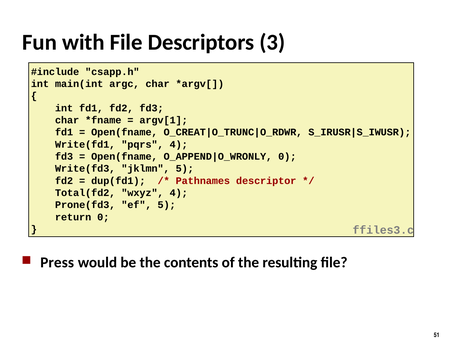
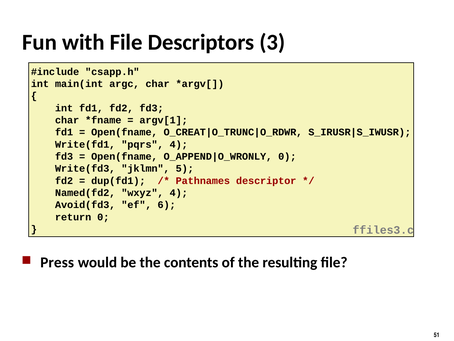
Total(fd2: Total(fd2 -> Named(fd2
Prone(fd3: Prone(fd3 -> Avoid(fd3
ef 5: 5 -> 6
